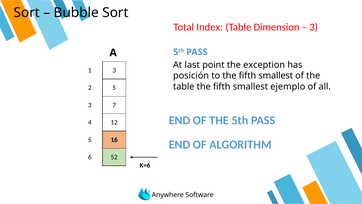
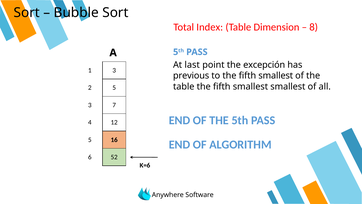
3 at (314, 27): 3 -> 8
exception: exception -> excepción
posición: posición -> previous
smallest ejemplo: ejemplo -> smallest
